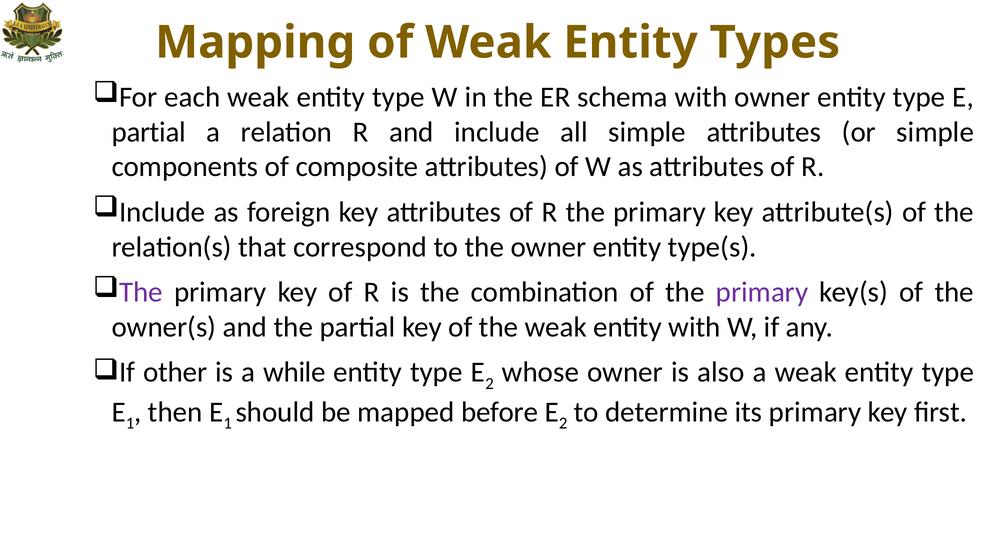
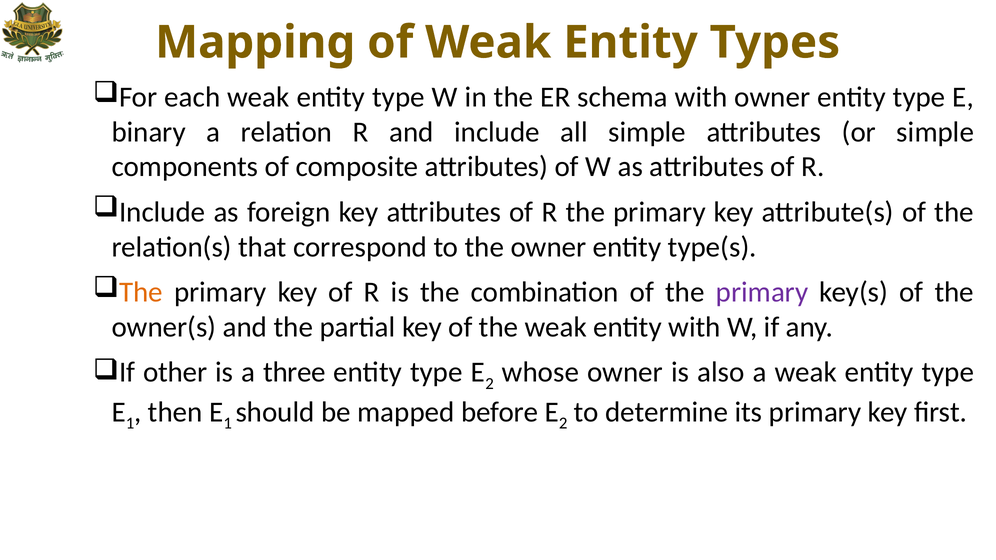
partial at (149, 132): partial -> binary
The at (141, 292) colour: purple -> orange
while: while -> three
